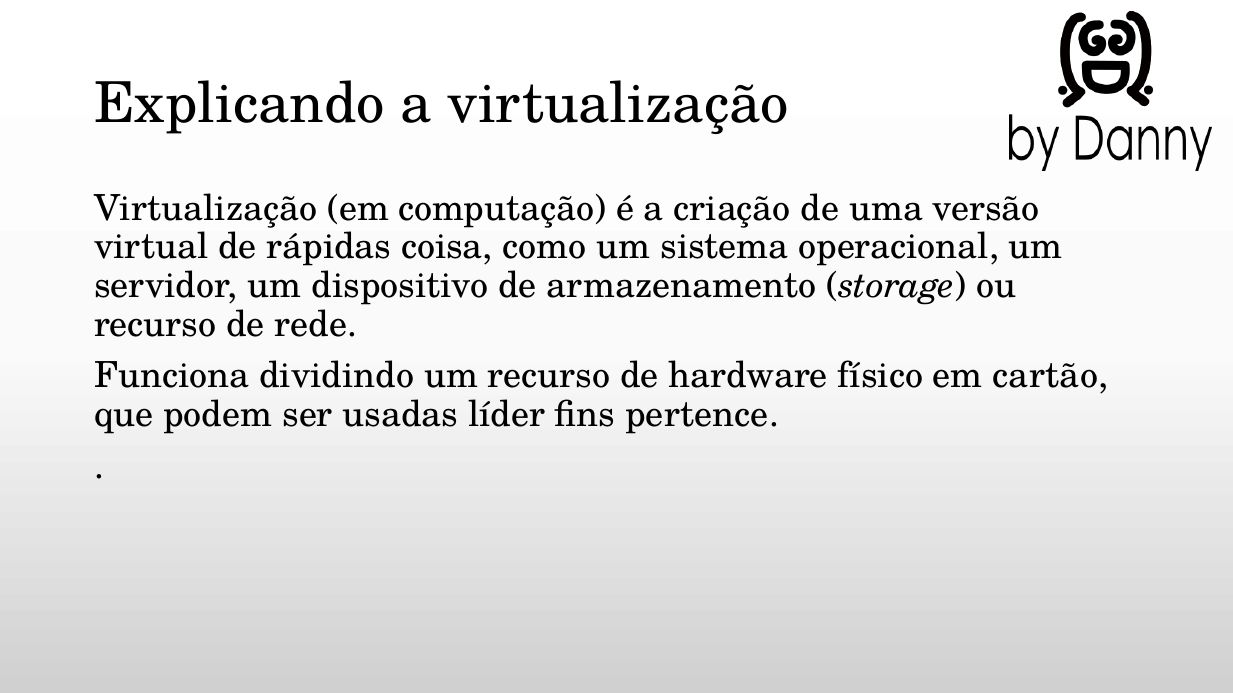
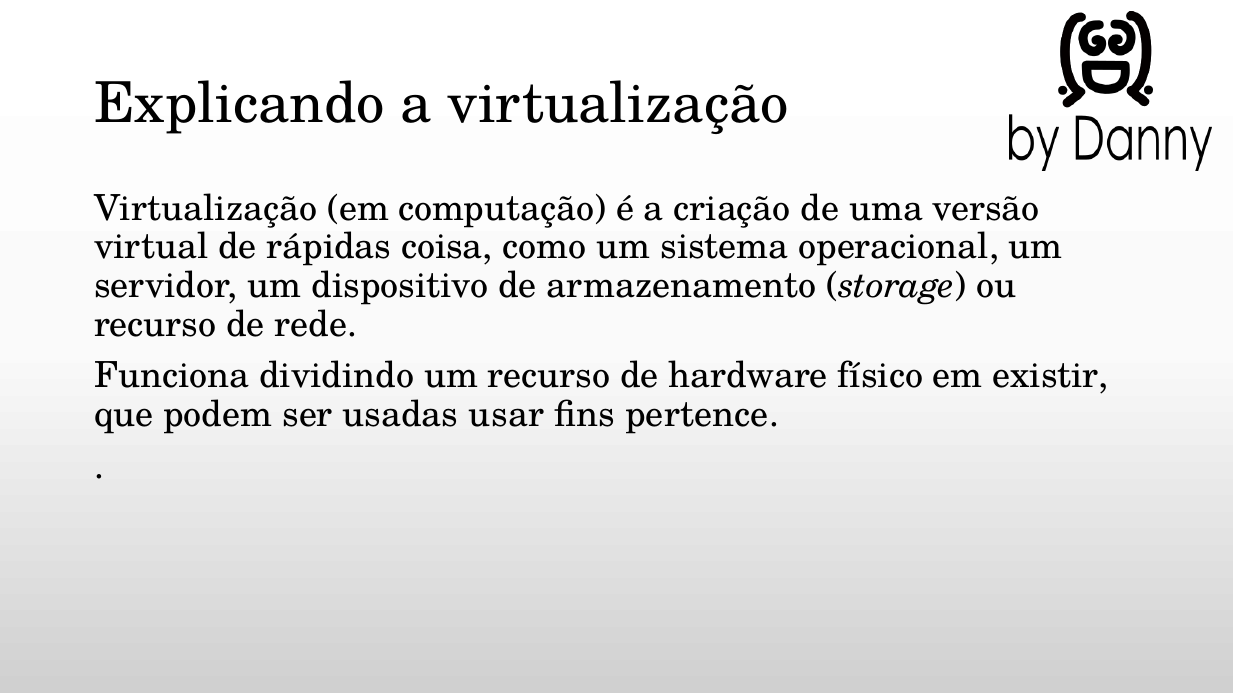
cartão: cartão -> existir
líder: líder -> usar
